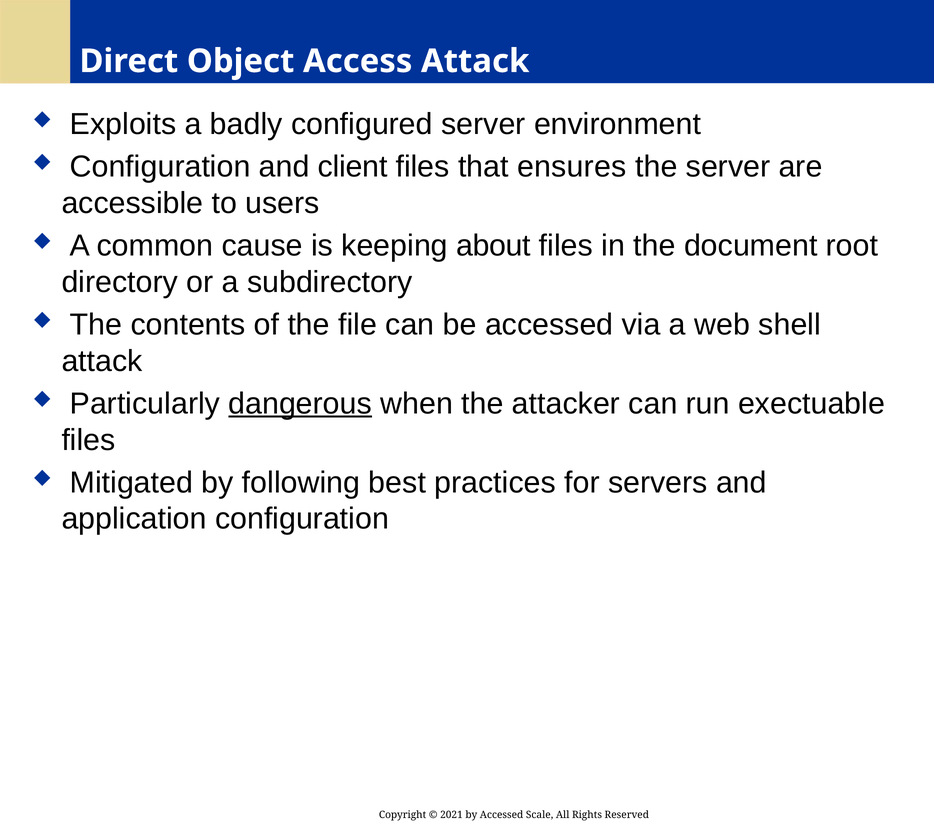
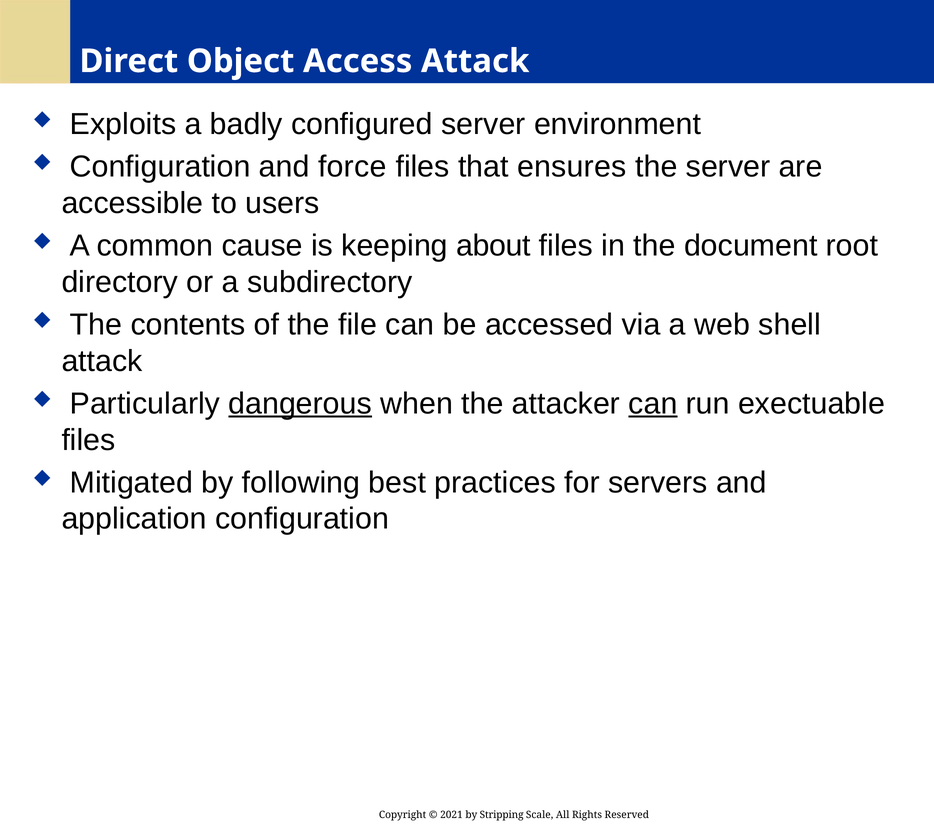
client: client -> force
can at (653, 404) underline: none -> present
by Accessed: Accessed -> Stripping
